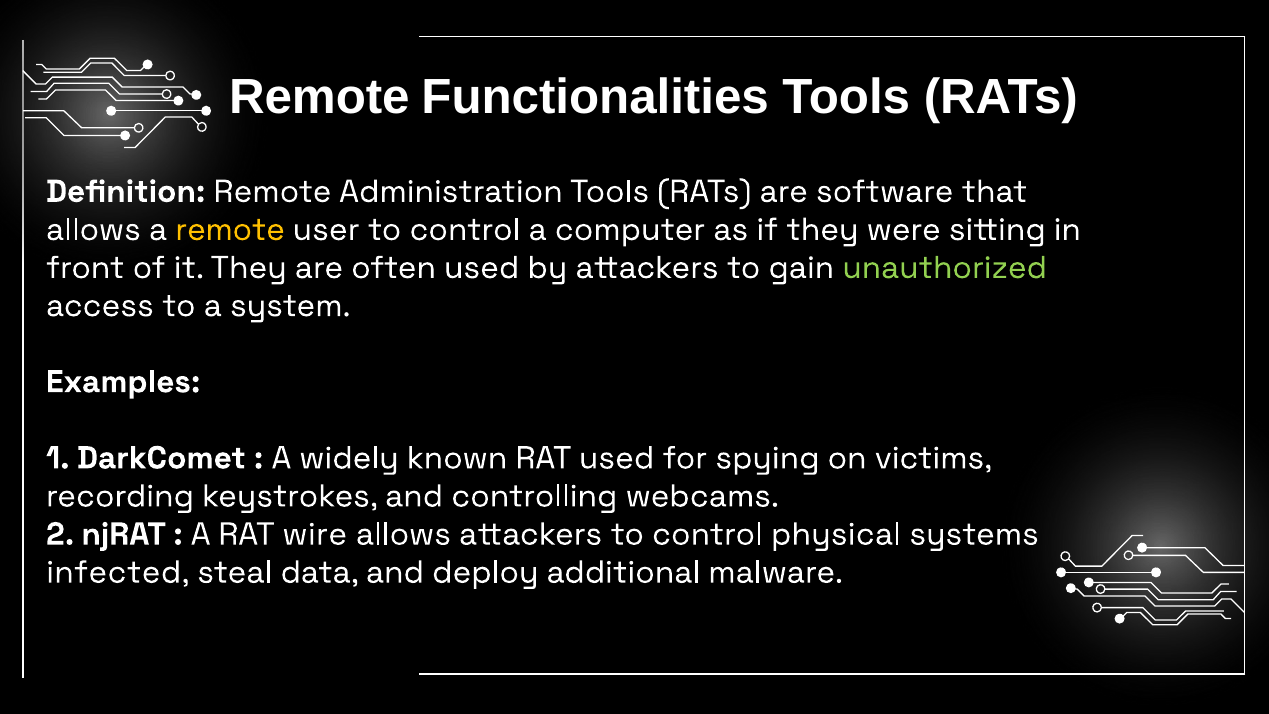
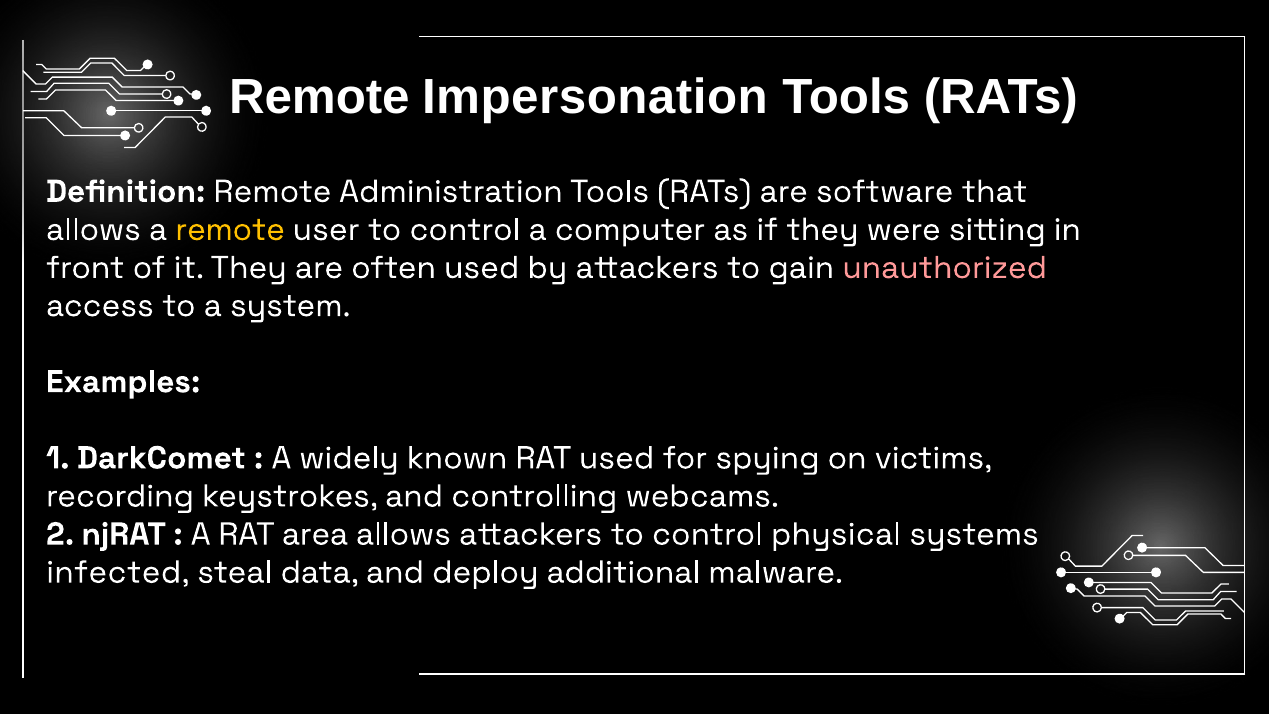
Functionalities: Functionalities -> Impersonation
unauthorized colour: light green -> pink
wire: wire -> area
